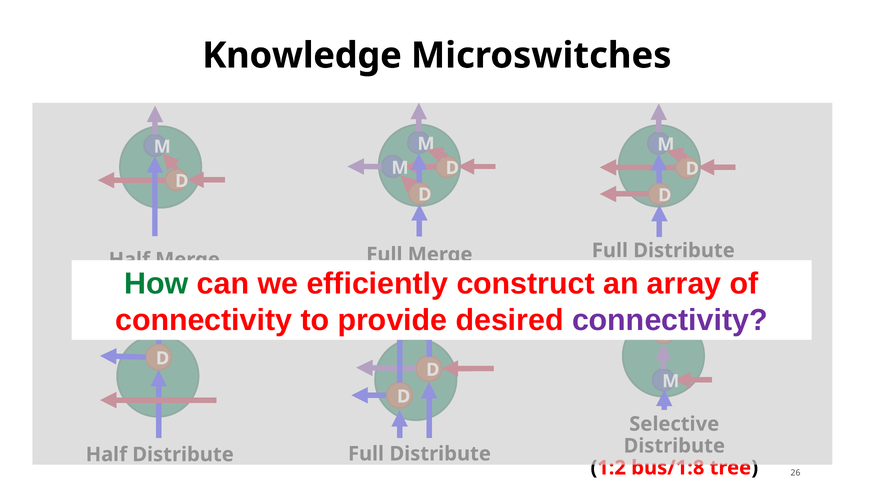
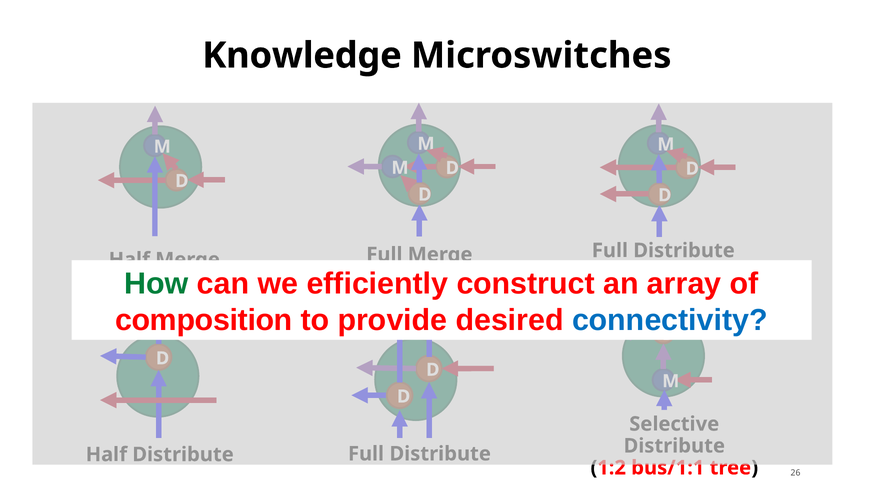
connectivity at (204, 320): connectivity -> composition
connectivity at (670, 320) colour: purple -> blue
bus/1:8: bus/1:8 -> bus/1:1
